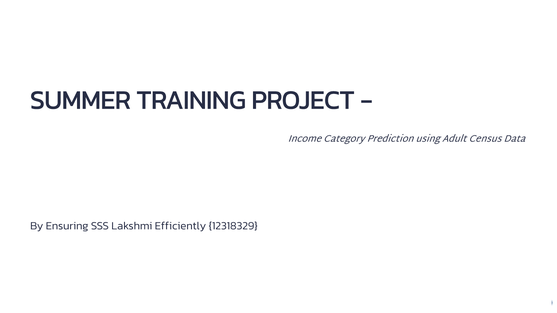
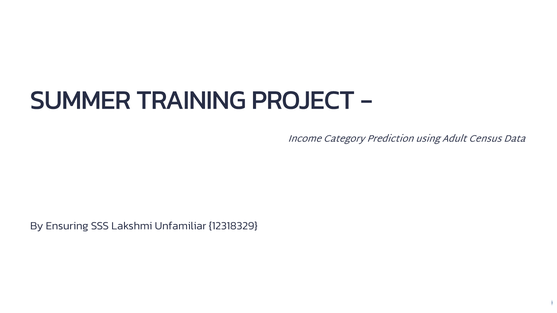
Efficiently: Efficiently -> Unfamiliar
